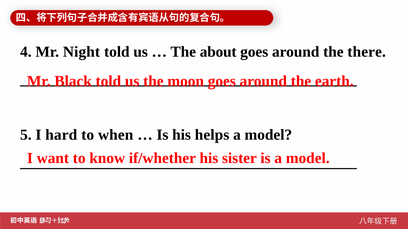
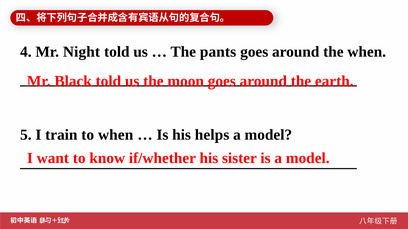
about: about -> pants
the there: there -> when
hard: hard -> train
